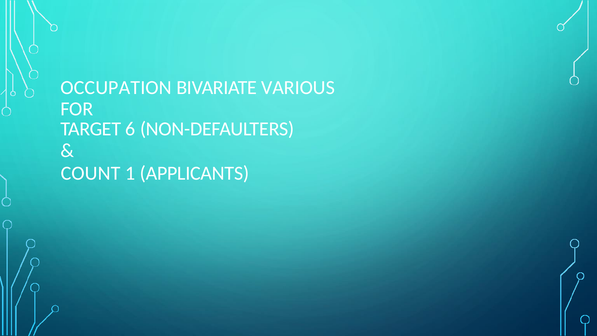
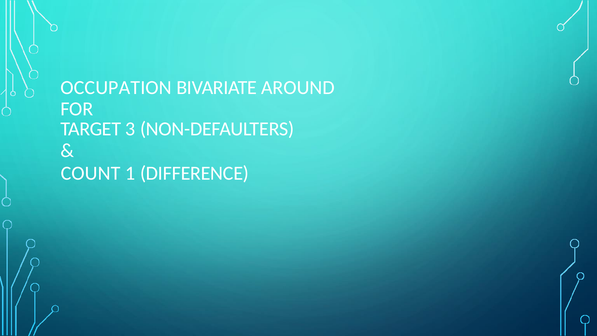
VARIOUS: VARIOUS -> AROUND
6: 6 -> 3
APPLICANTS: APPLICANTS -> DIFFERENCE
